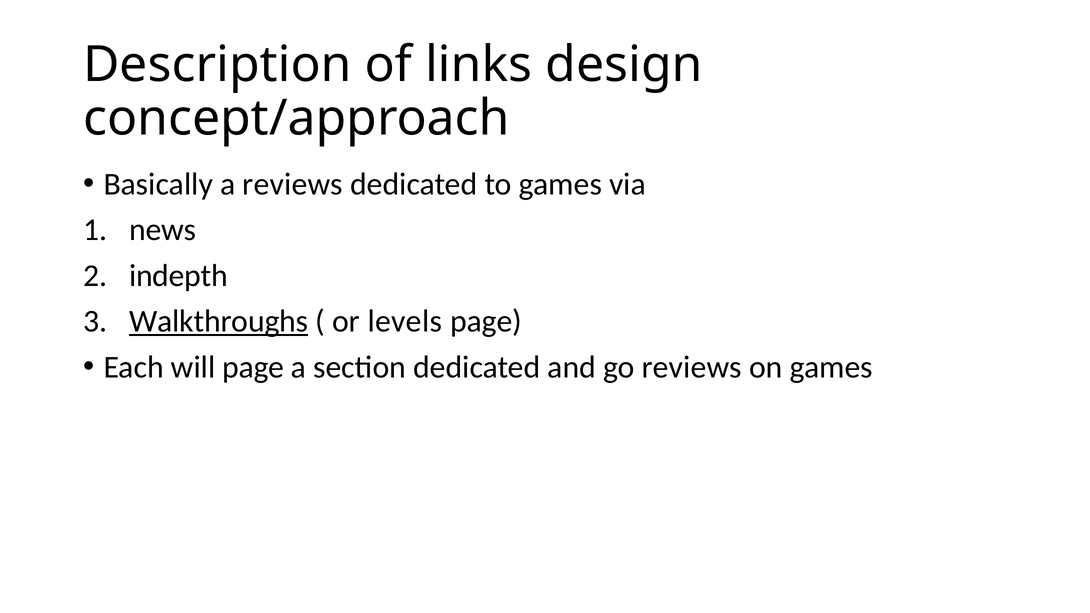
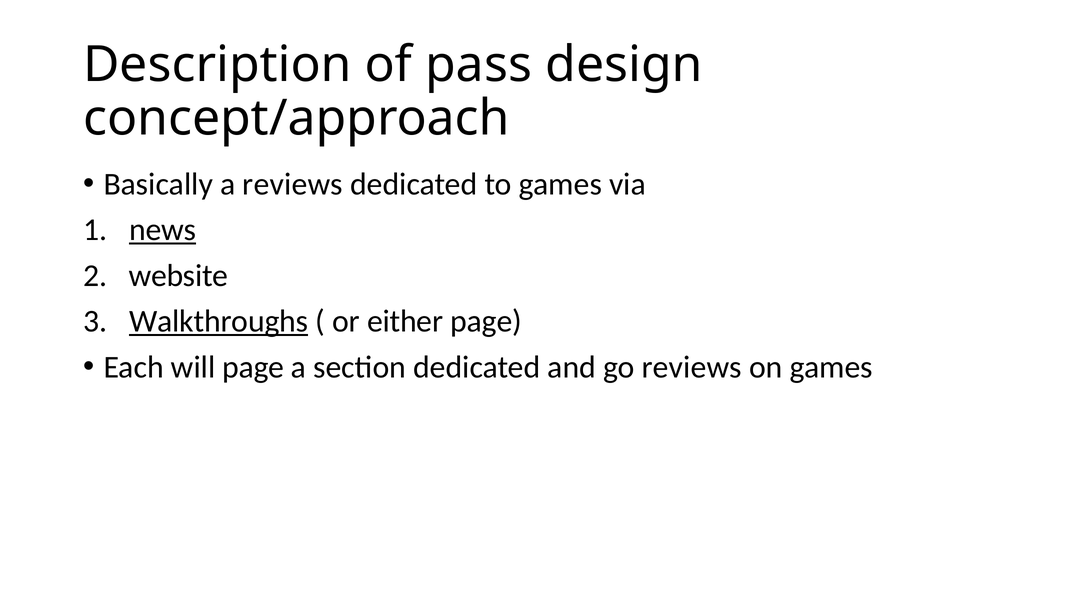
links: links -> pass
news underline: none -> present
indepth: indepth -> website
levels: levels -> either
